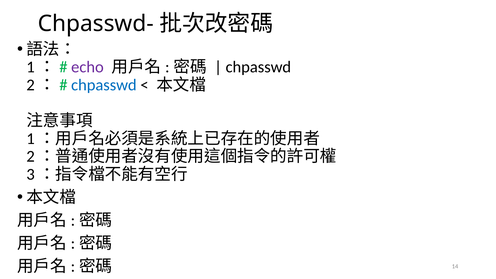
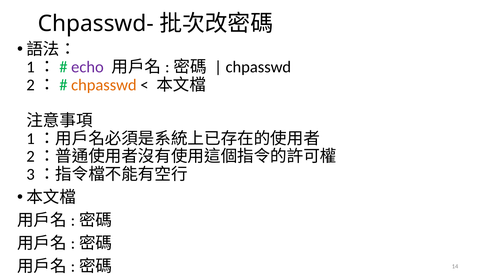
chpasswd at (104, 85) colour: blue -> orange
